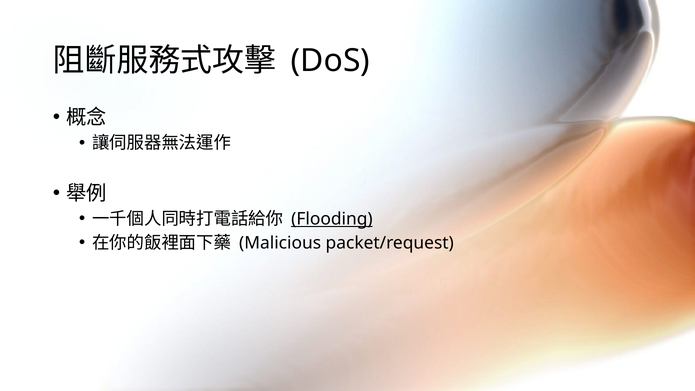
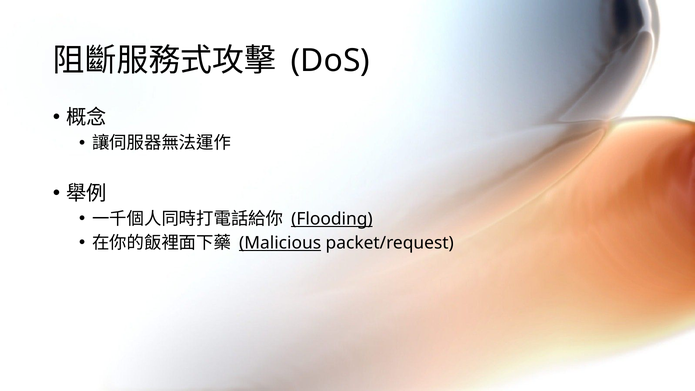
Malicious underline: none -> present
